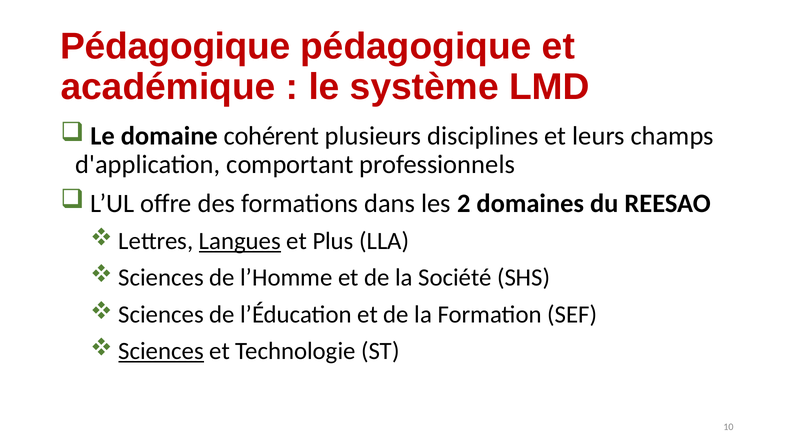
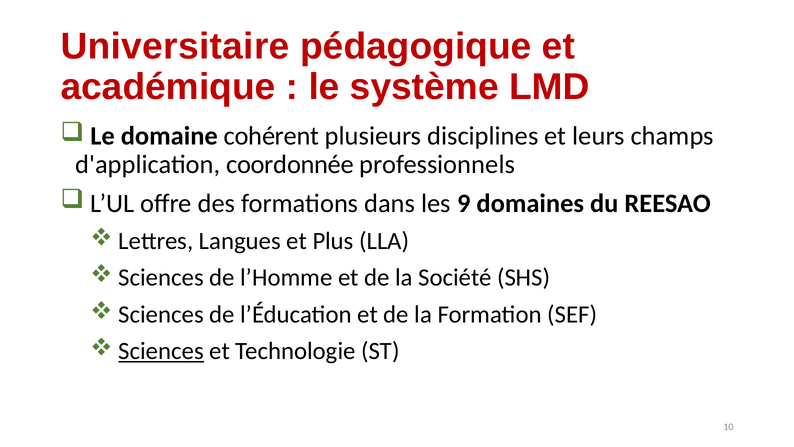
Pédagogique at (175, 47): Pédagogique -> Universitaire
comportant: comportant -> coordonnée
2: 2 -> 9
Langues underline: present -> none
